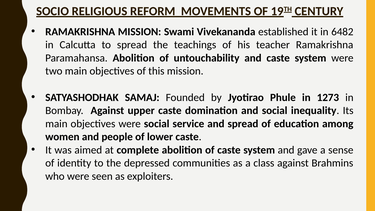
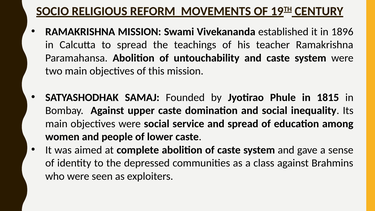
6482: 6482 -> 1896
1273: 1273 -> 1815
